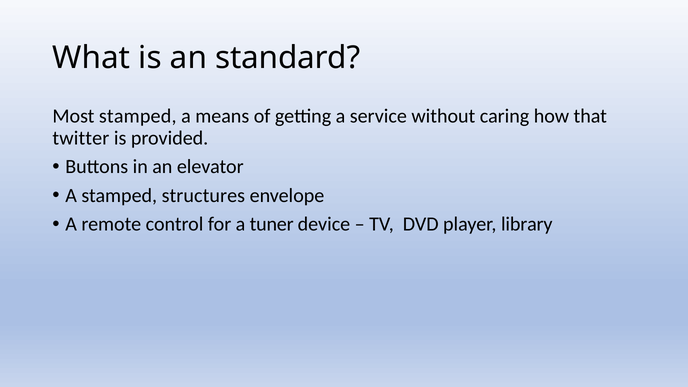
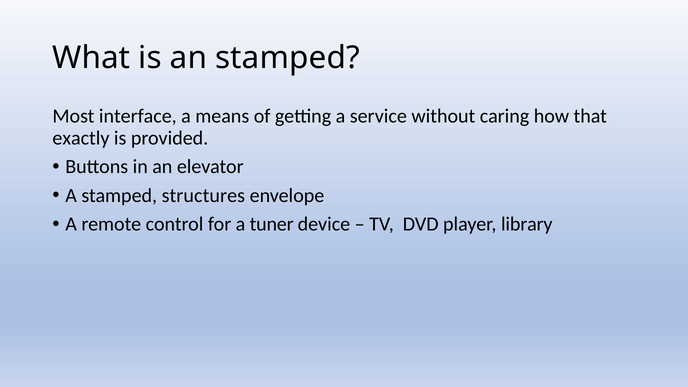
an standard: standard -> stamped
Most stamped: stamped -> interface
twitter: twitter -> exactly
